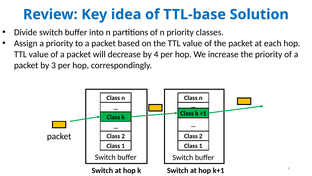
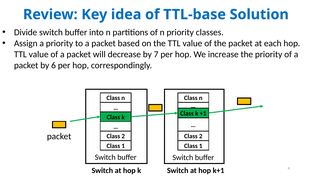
by 4: 4 -> 7
3: 3 -> 6
